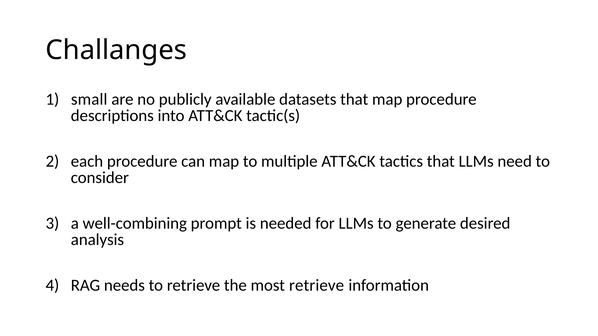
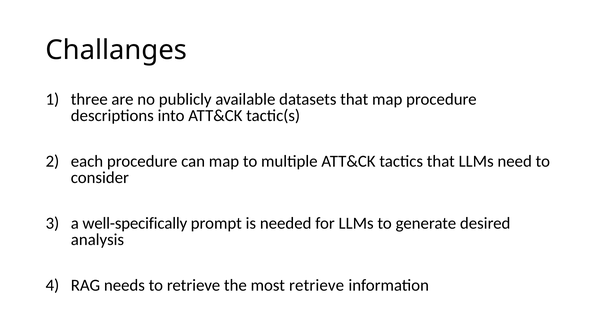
small: small -> three
well-combining: well-combining -> well-specifically
